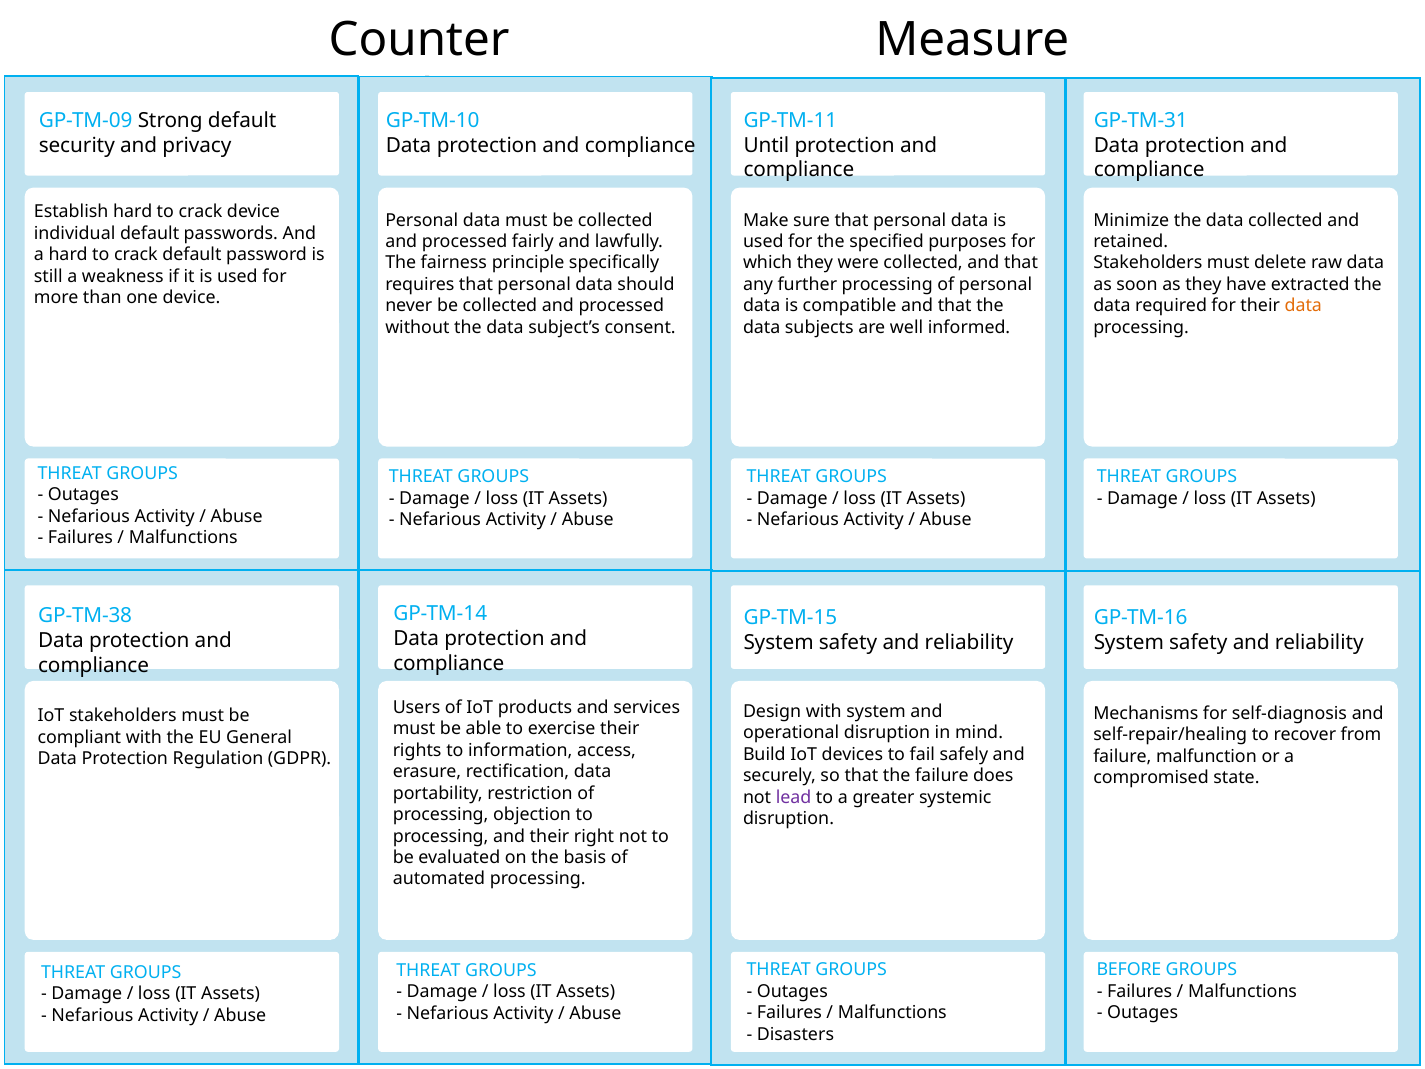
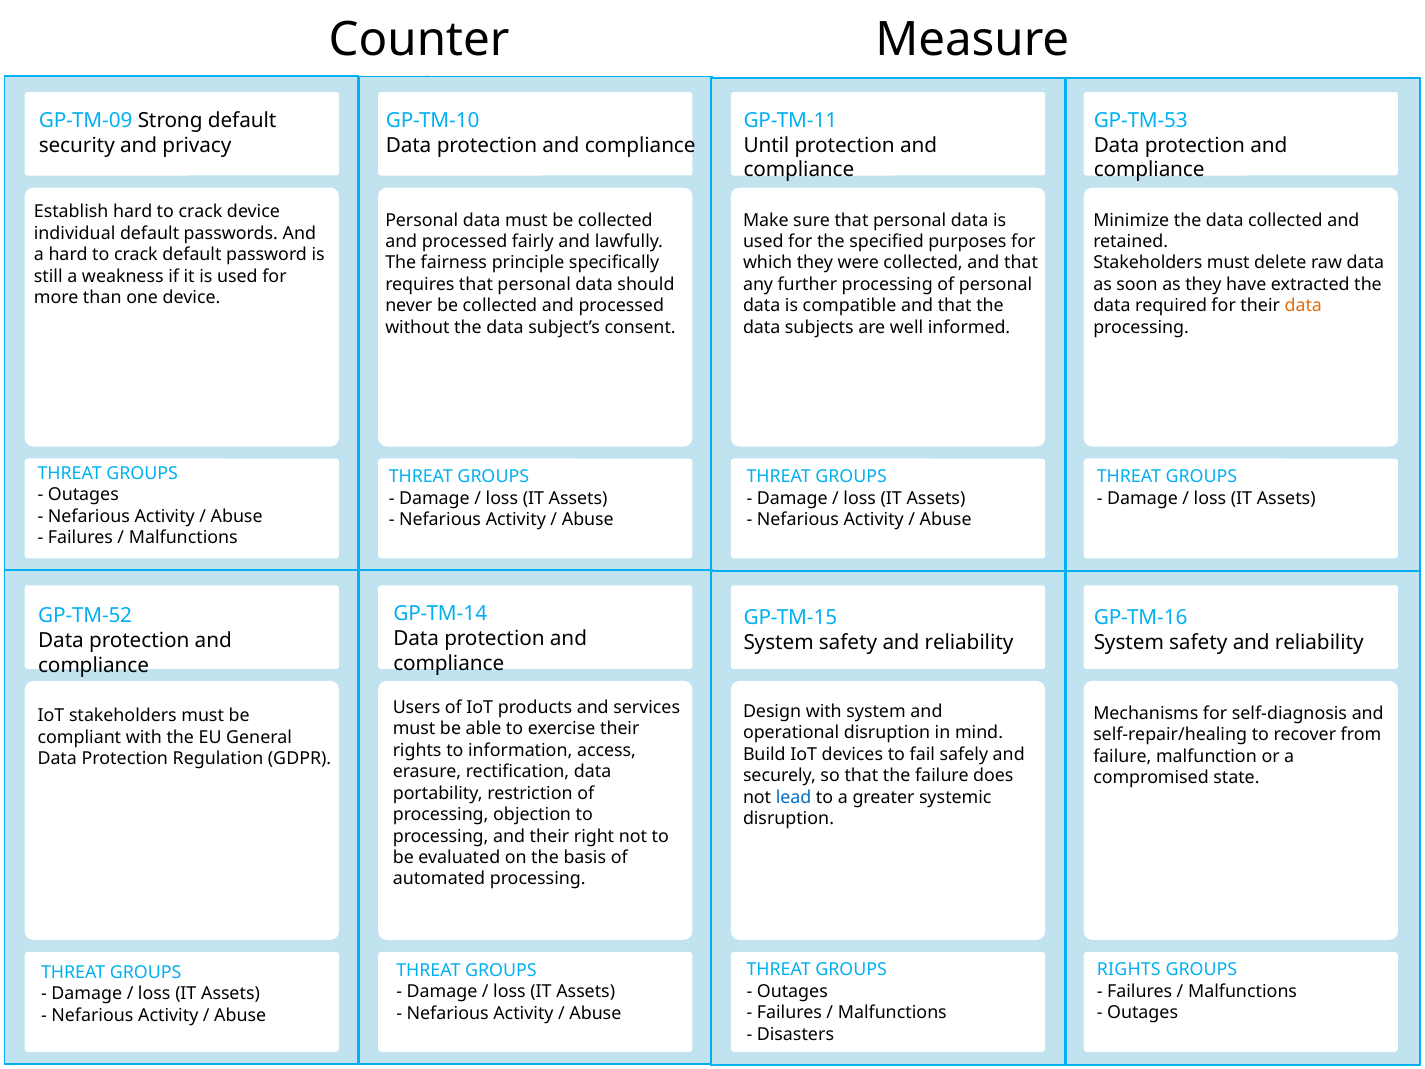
GP-TM-31: GP-TM-31 -> GP-TM-53
GP-TM-38: GP-TM-38 -> GP-TM-52
lead colour: purple -> blue
BEFORE at (1129, 970): BEFORE -> RIGHTS
